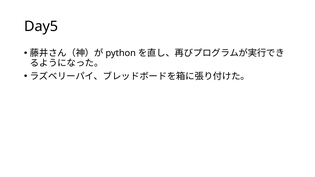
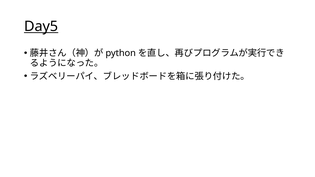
Day5 underline: none -> present
